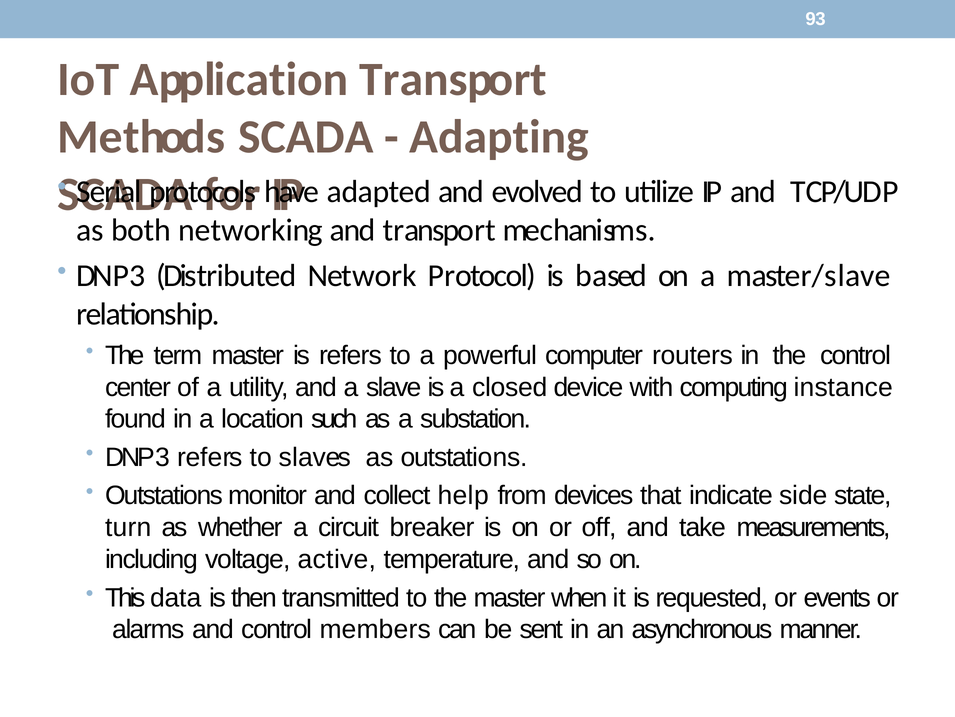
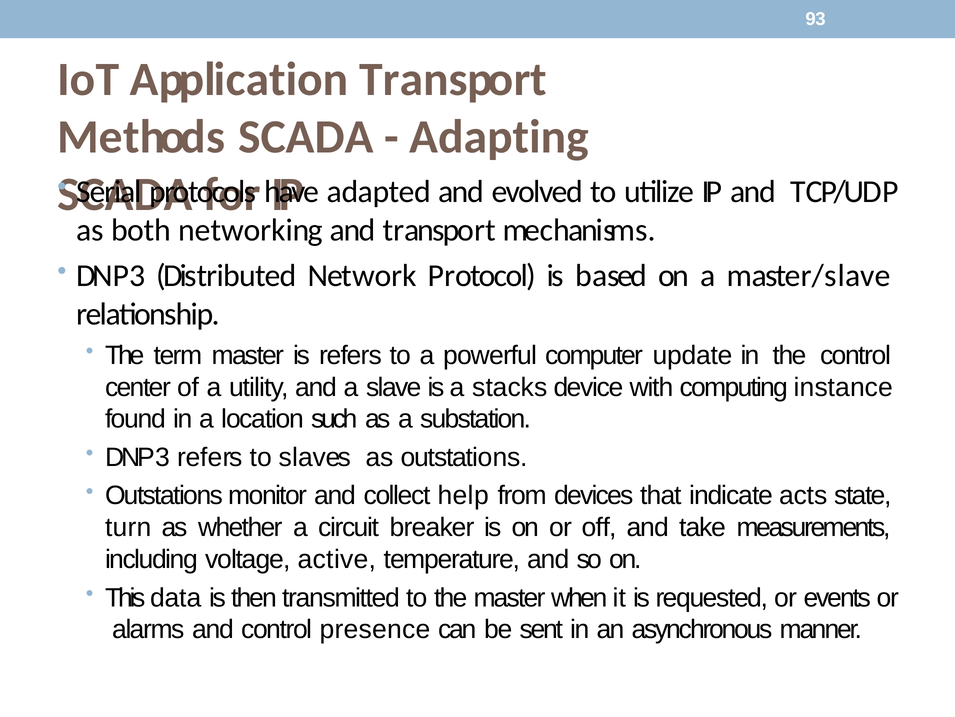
routers: routers -> update
closed: closed -> stacks
side: side -> acts
members: members -> presence
